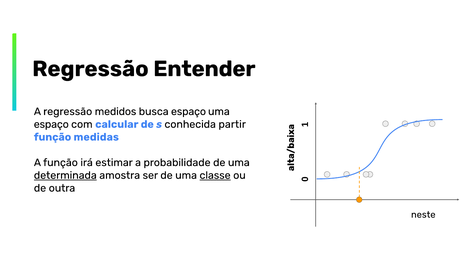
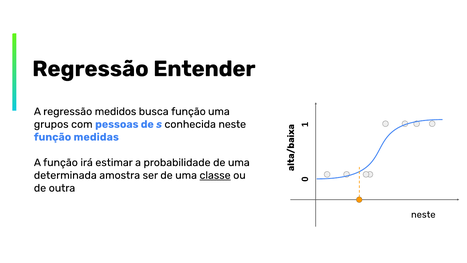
busca espaço: espaço -> função
espaço at (51, 124): espaço -> grupos
calcular: calcular -> pessoas
conhecida partir: partir -> neste
determinada underline: present -> none
